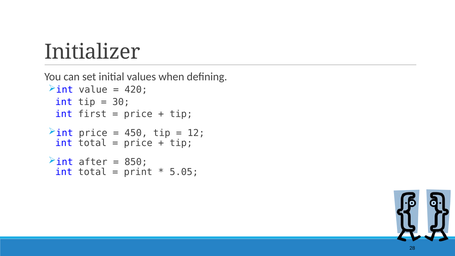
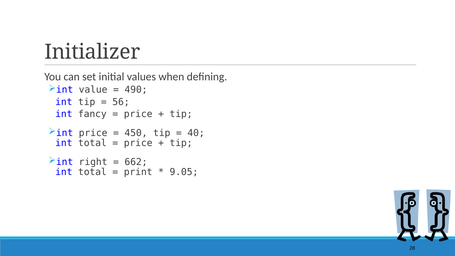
420: 420 -> 490
30: 30 -> 56
first: first -> fancy
12: 12 -> 40
after: after -> right
850: 850 -> 662
5.05: 5.05 -> 9.05
